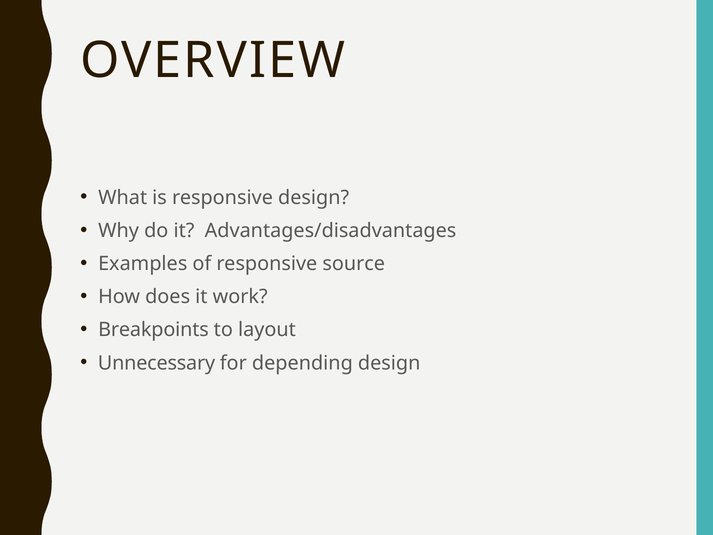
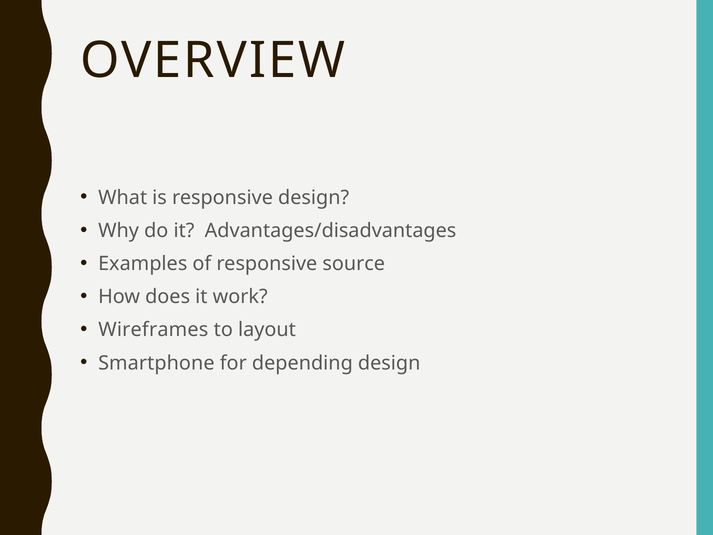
Breakpoints: Breakpoints -> Wireframes
Unnecessary: Unnecessary -> Smartphone
